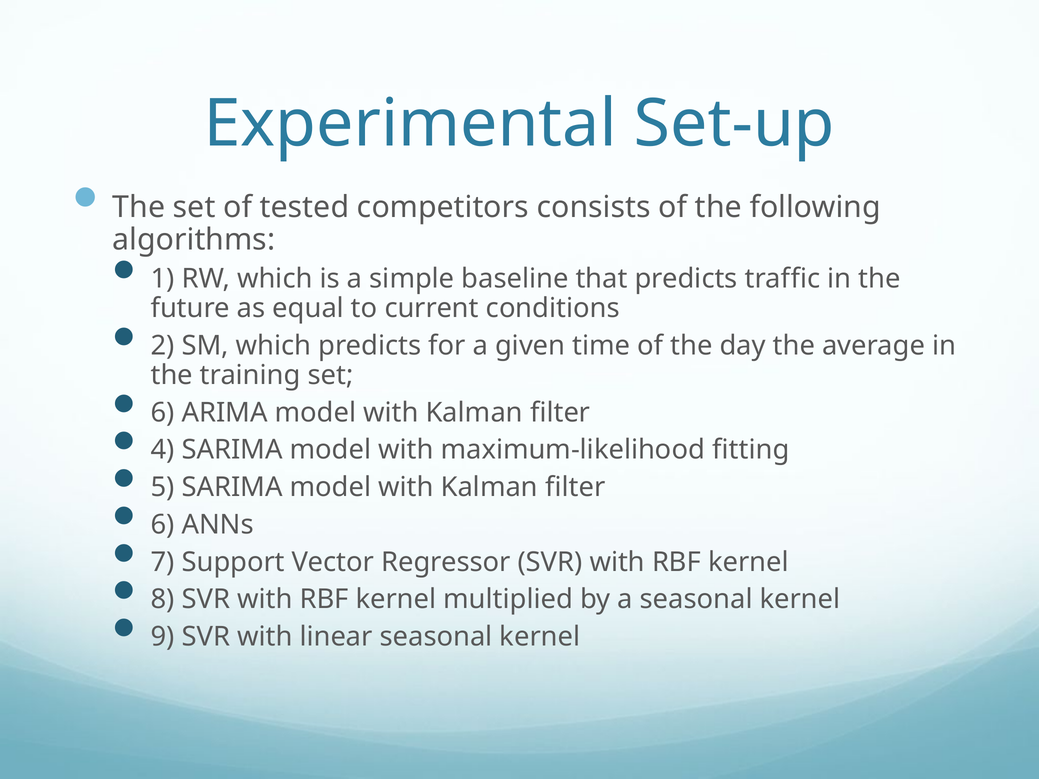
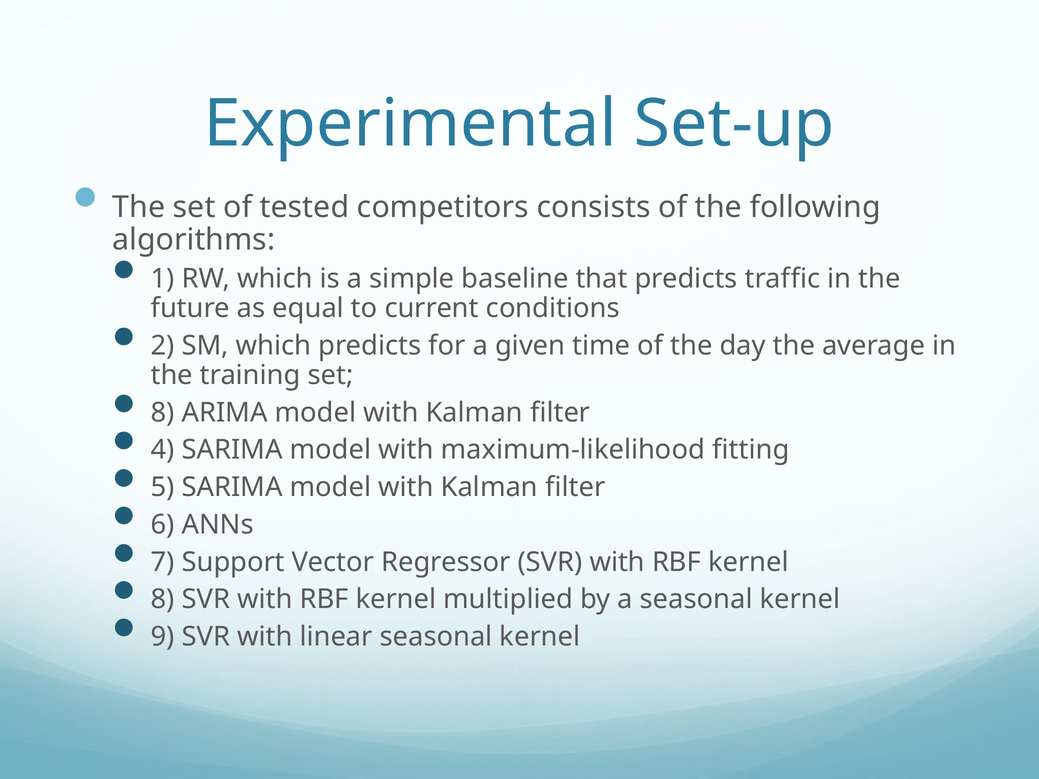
6 at (163, 413): 6 -> 8
